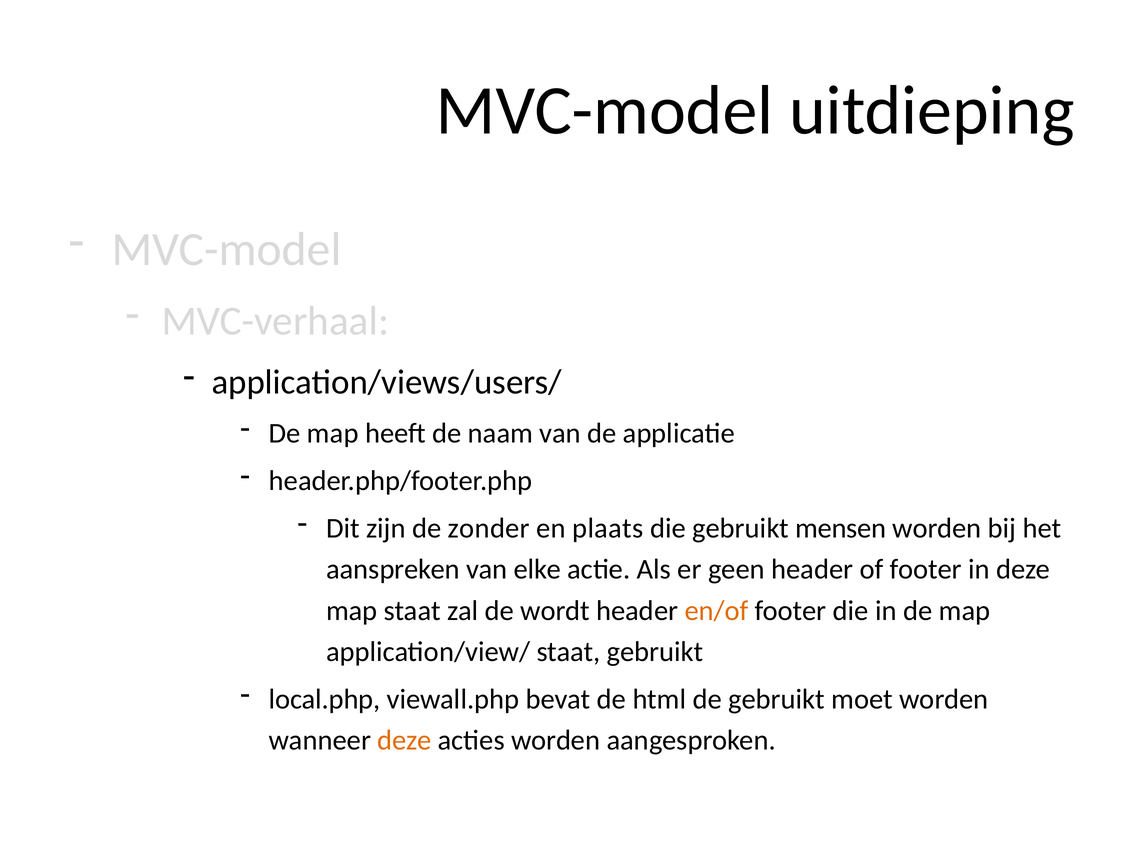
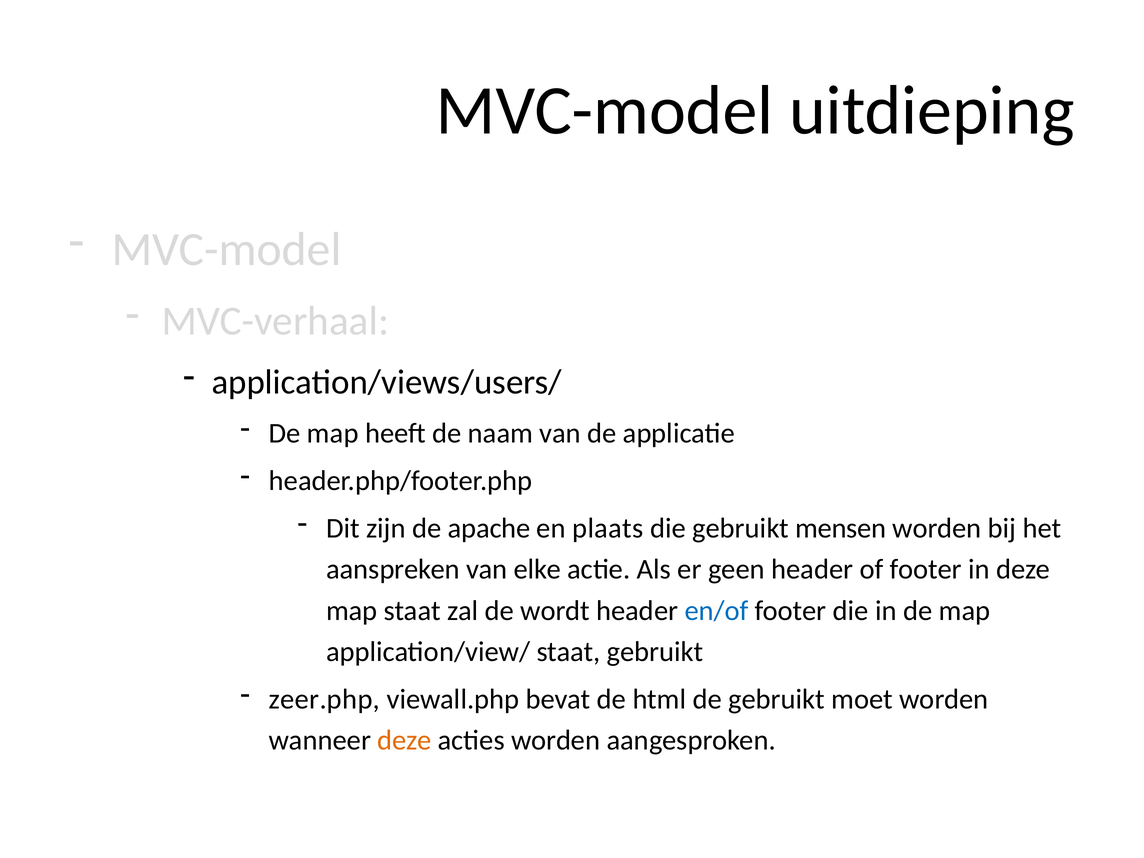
zonder: zonder -> apache
en/of colour: orange -> blue
local.php: local.php -> zeer.php
